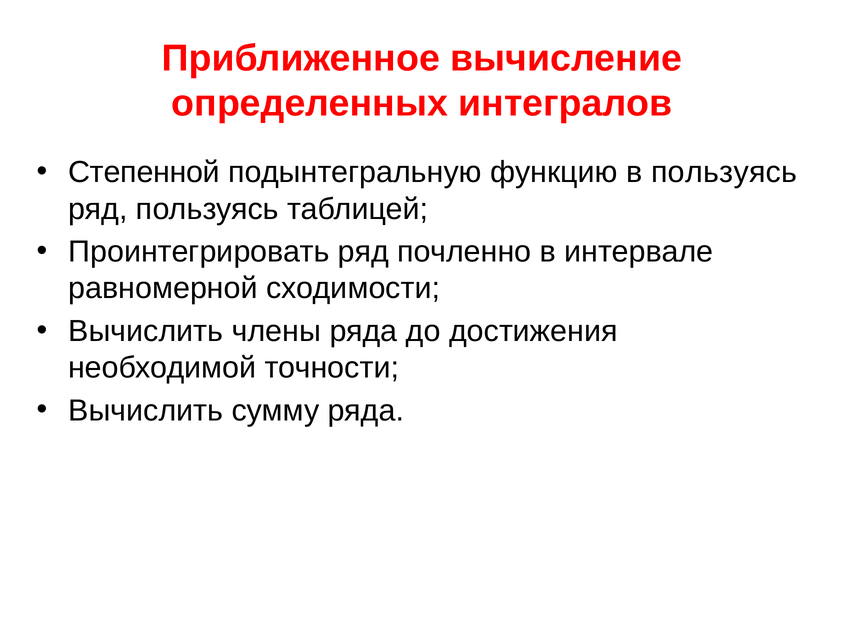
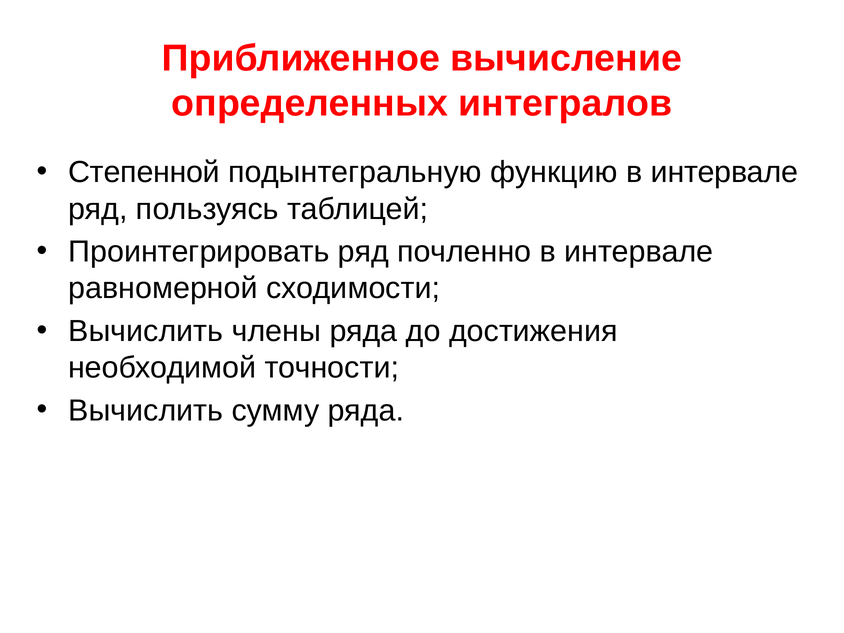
функцию в пользуясь: пользуясь -> интервале
